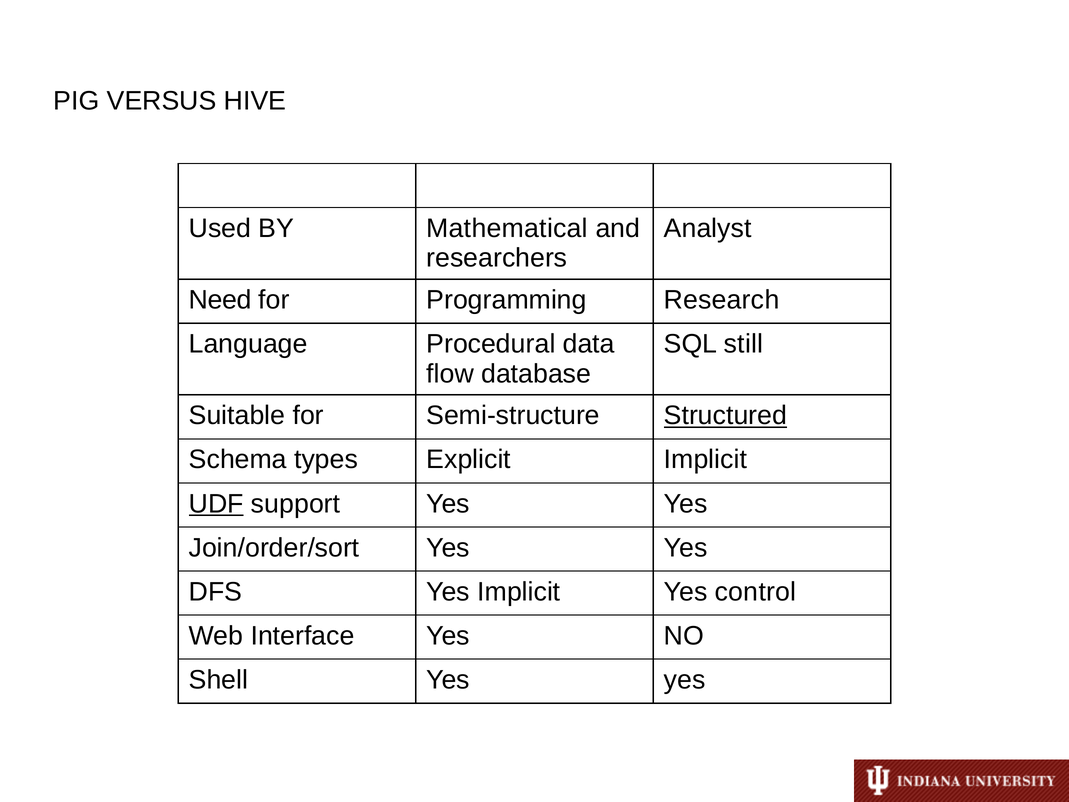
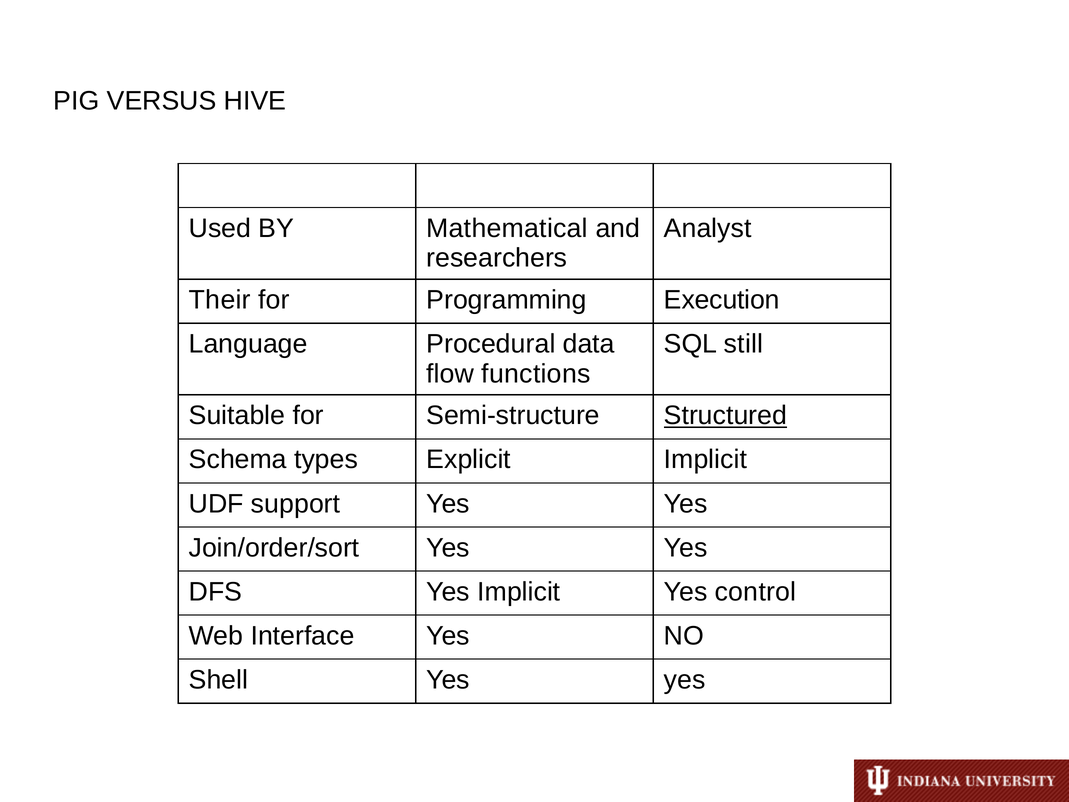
Need: Need -> Their
Research: Research -> Execution
database: database -> functions
UDF underline: present -> none
